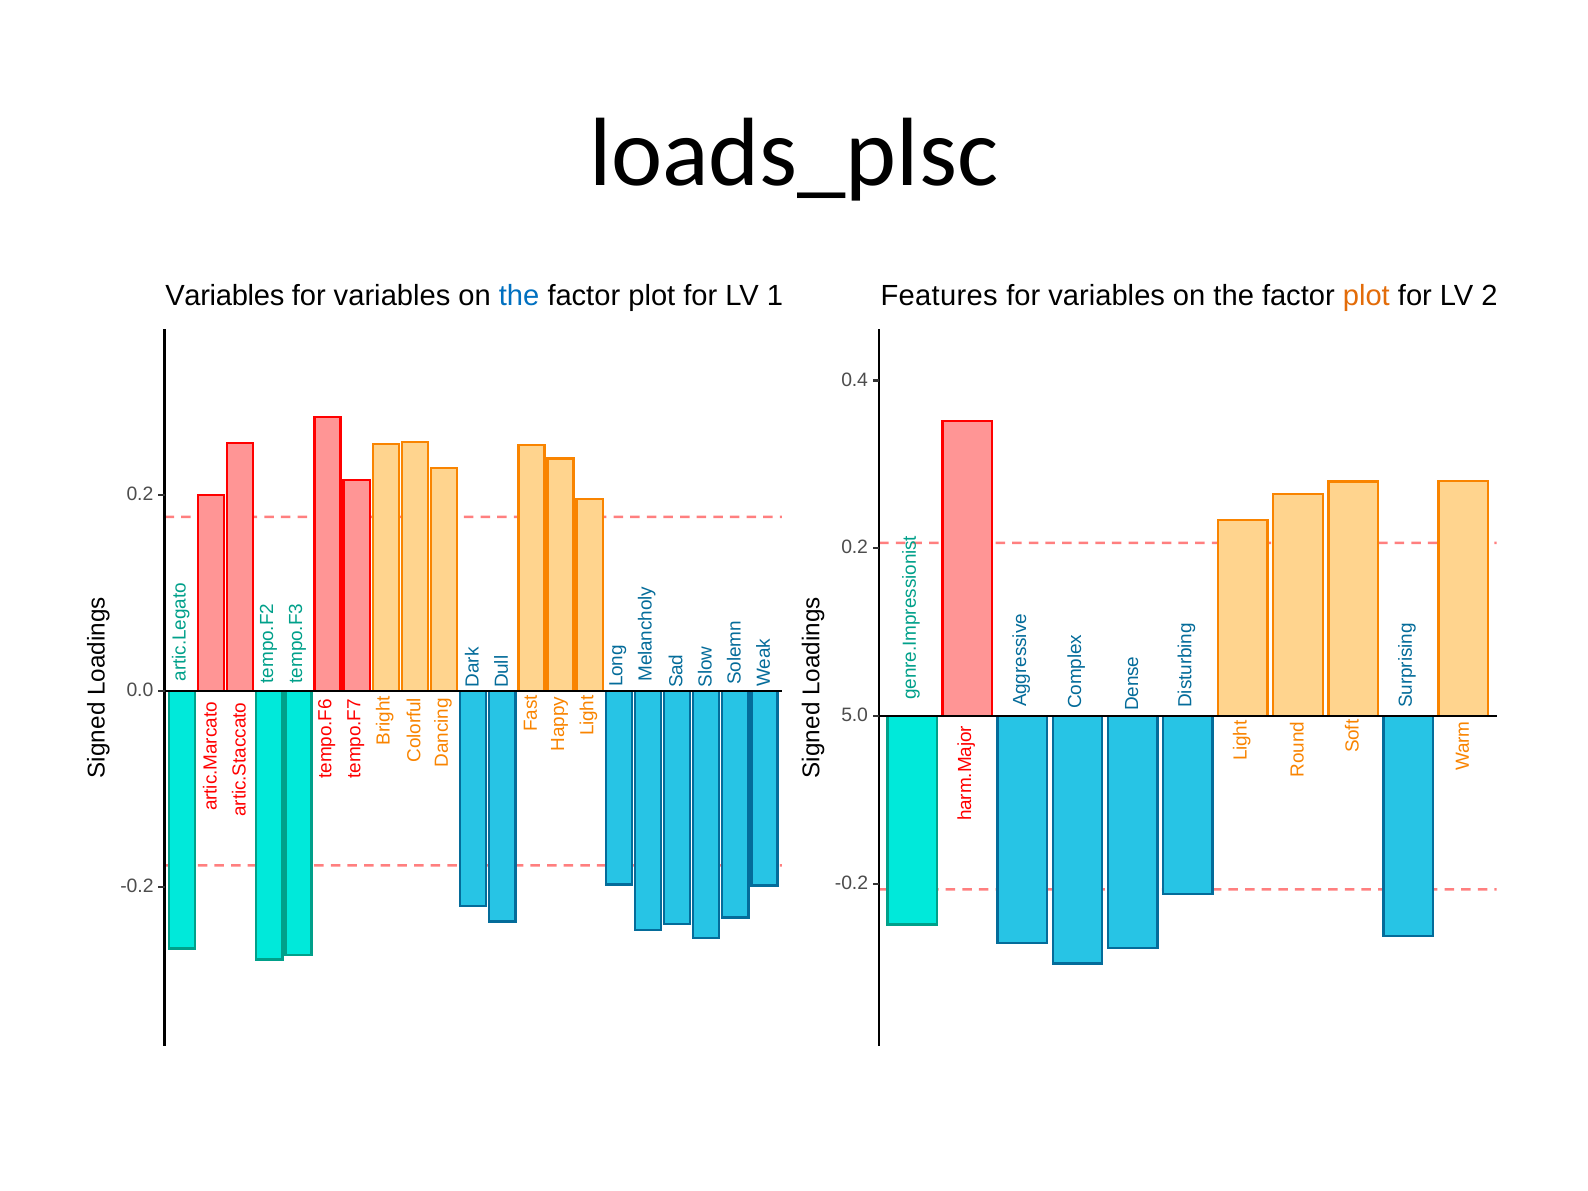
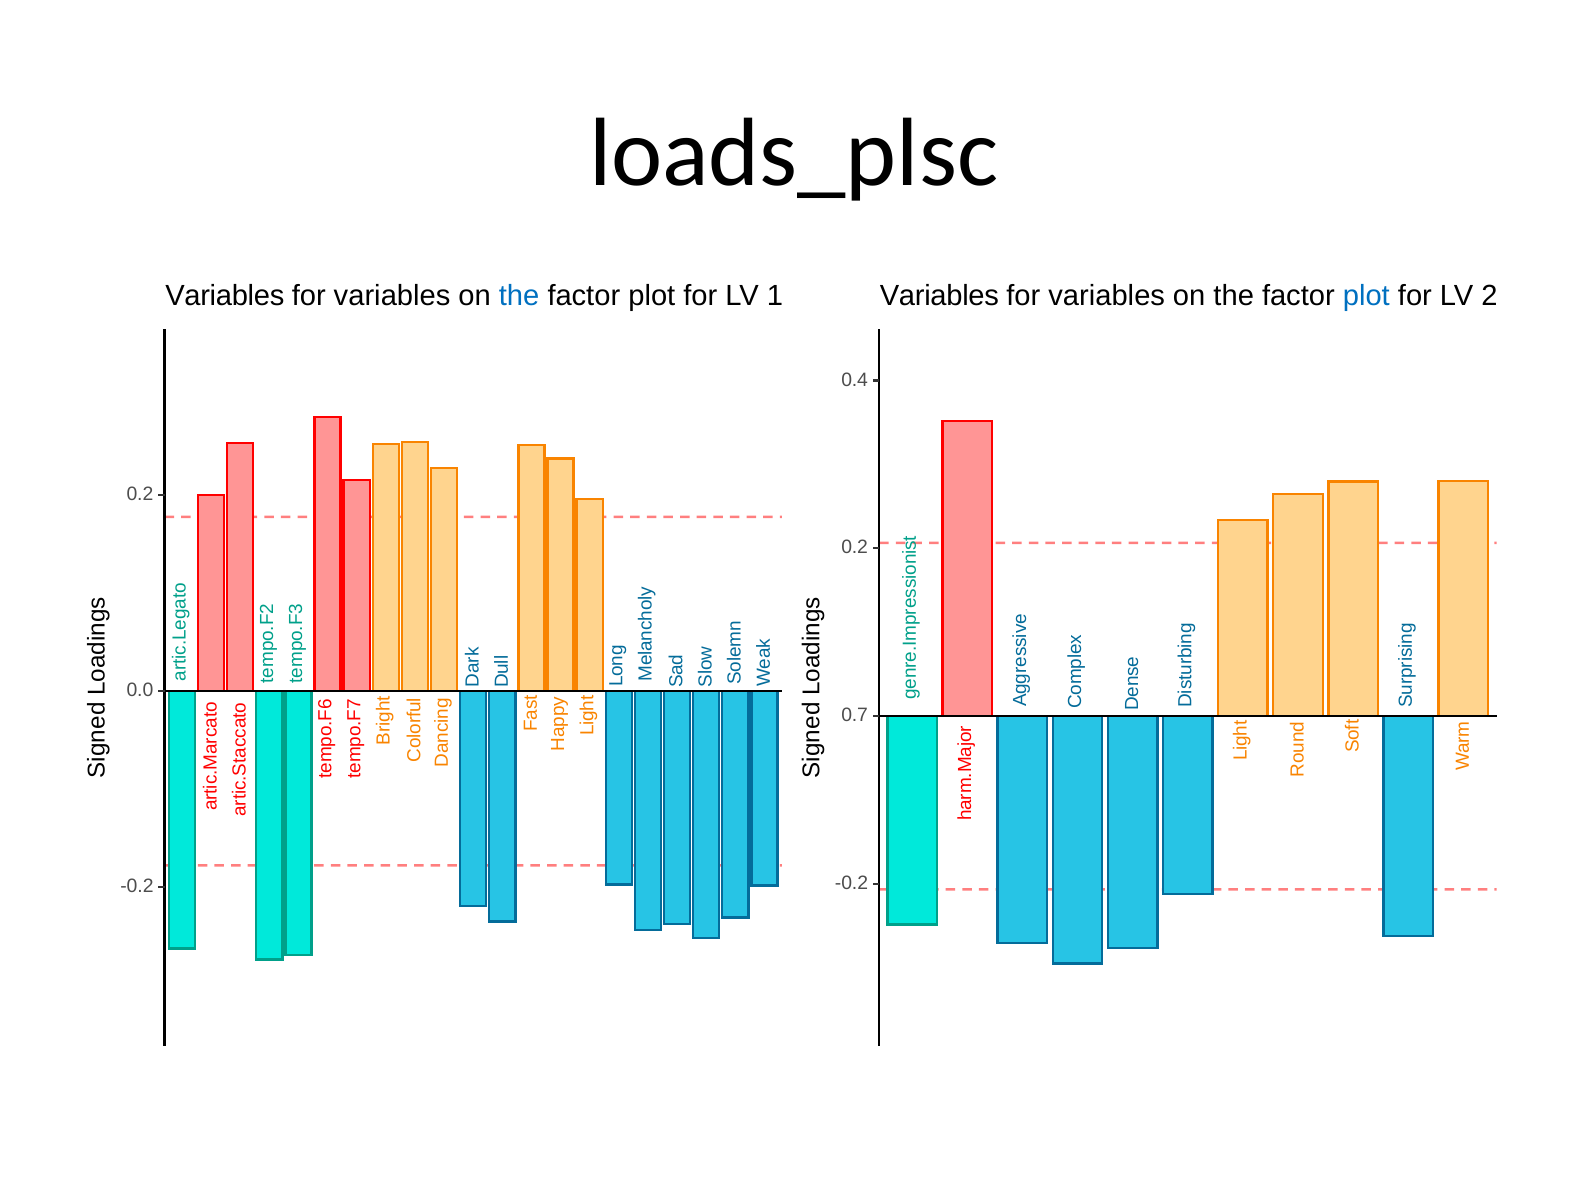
Features at (939, 296): Features -> Variables
plot at (1366, 296) colour: orange -> blue
5.0: 5.0 -> 0.7
